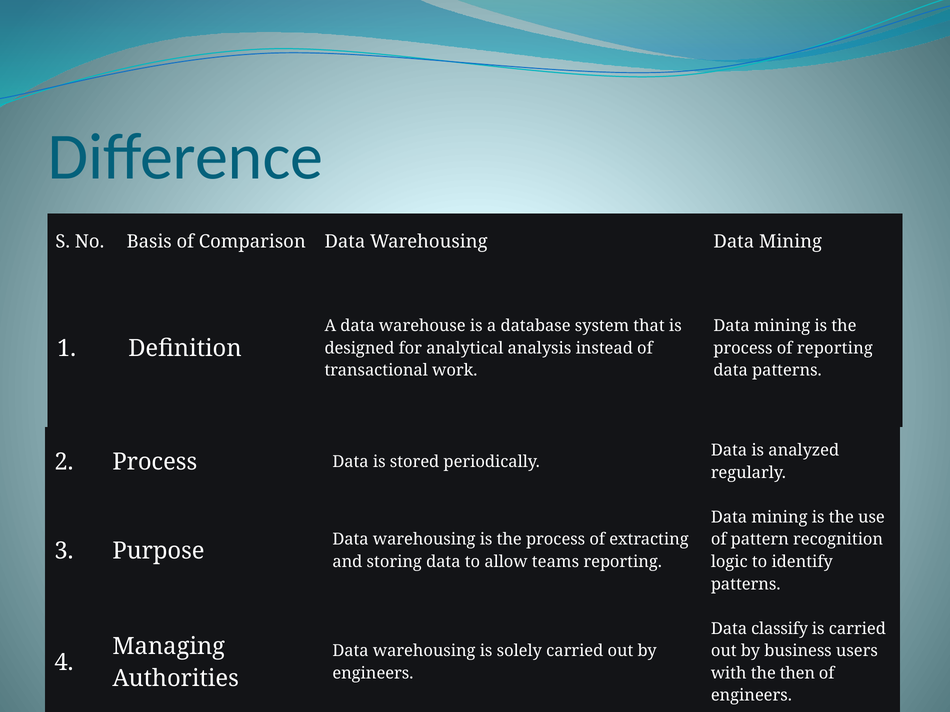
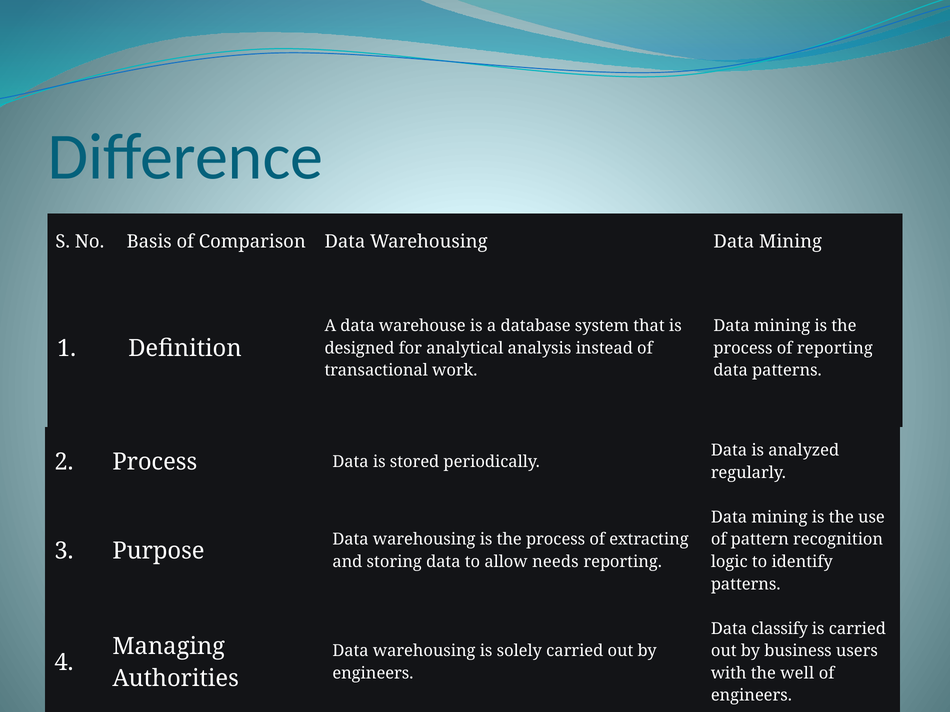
teams: teams -> needs
then: then -> well
